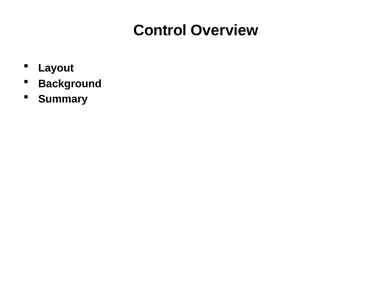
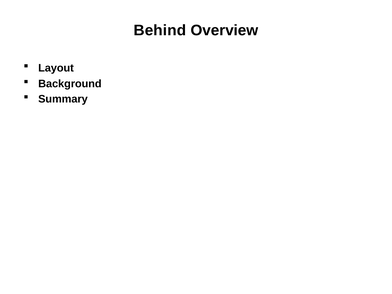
Control: Control -> Behind
